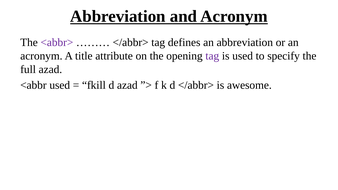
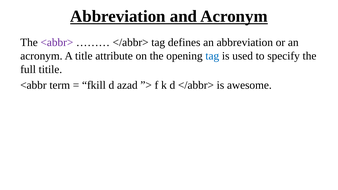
tag at (212, 56) colour: purple -> blue
full azad: azad -> titile
<abbr used: used -> term
